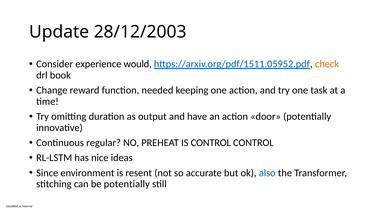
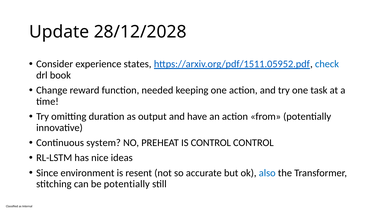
28/12/2003: 28/12/2003 -> 28/12/2028
would: would -> states
check colour: orange -> blue
door: door -> from
regular: regular -> system
